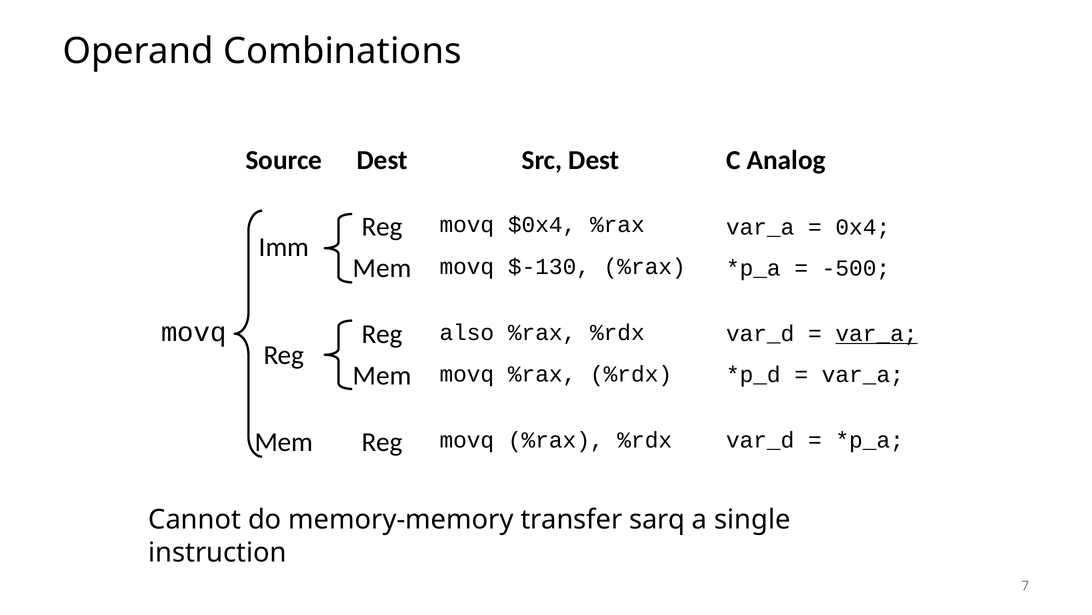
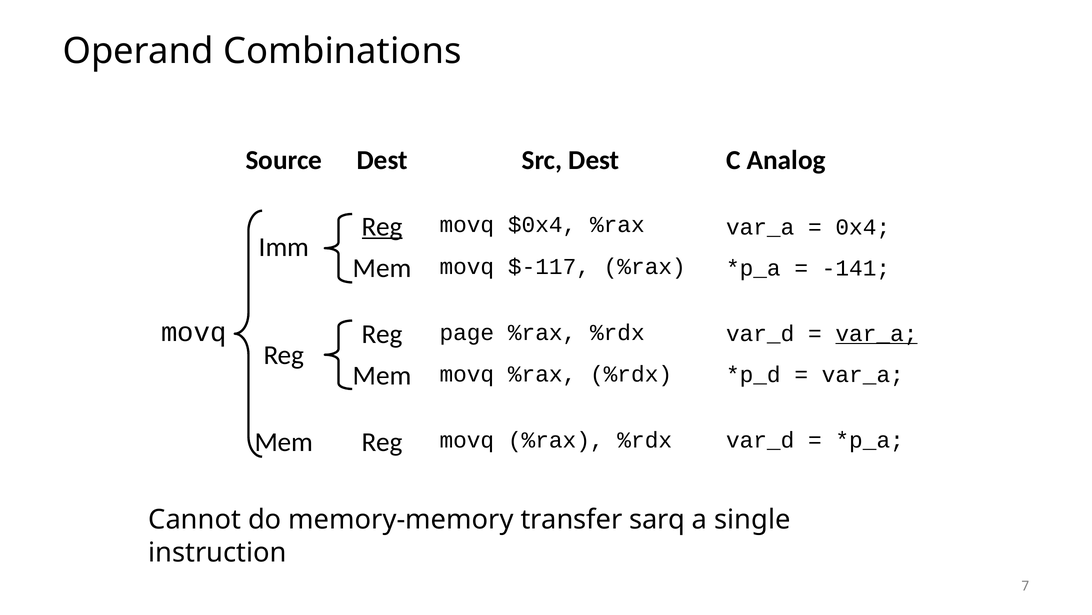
Reg at (382, 226) underline: none -> present
$-130: $-130 -> $-117
-500: -500 -> -141
also: also -> page
